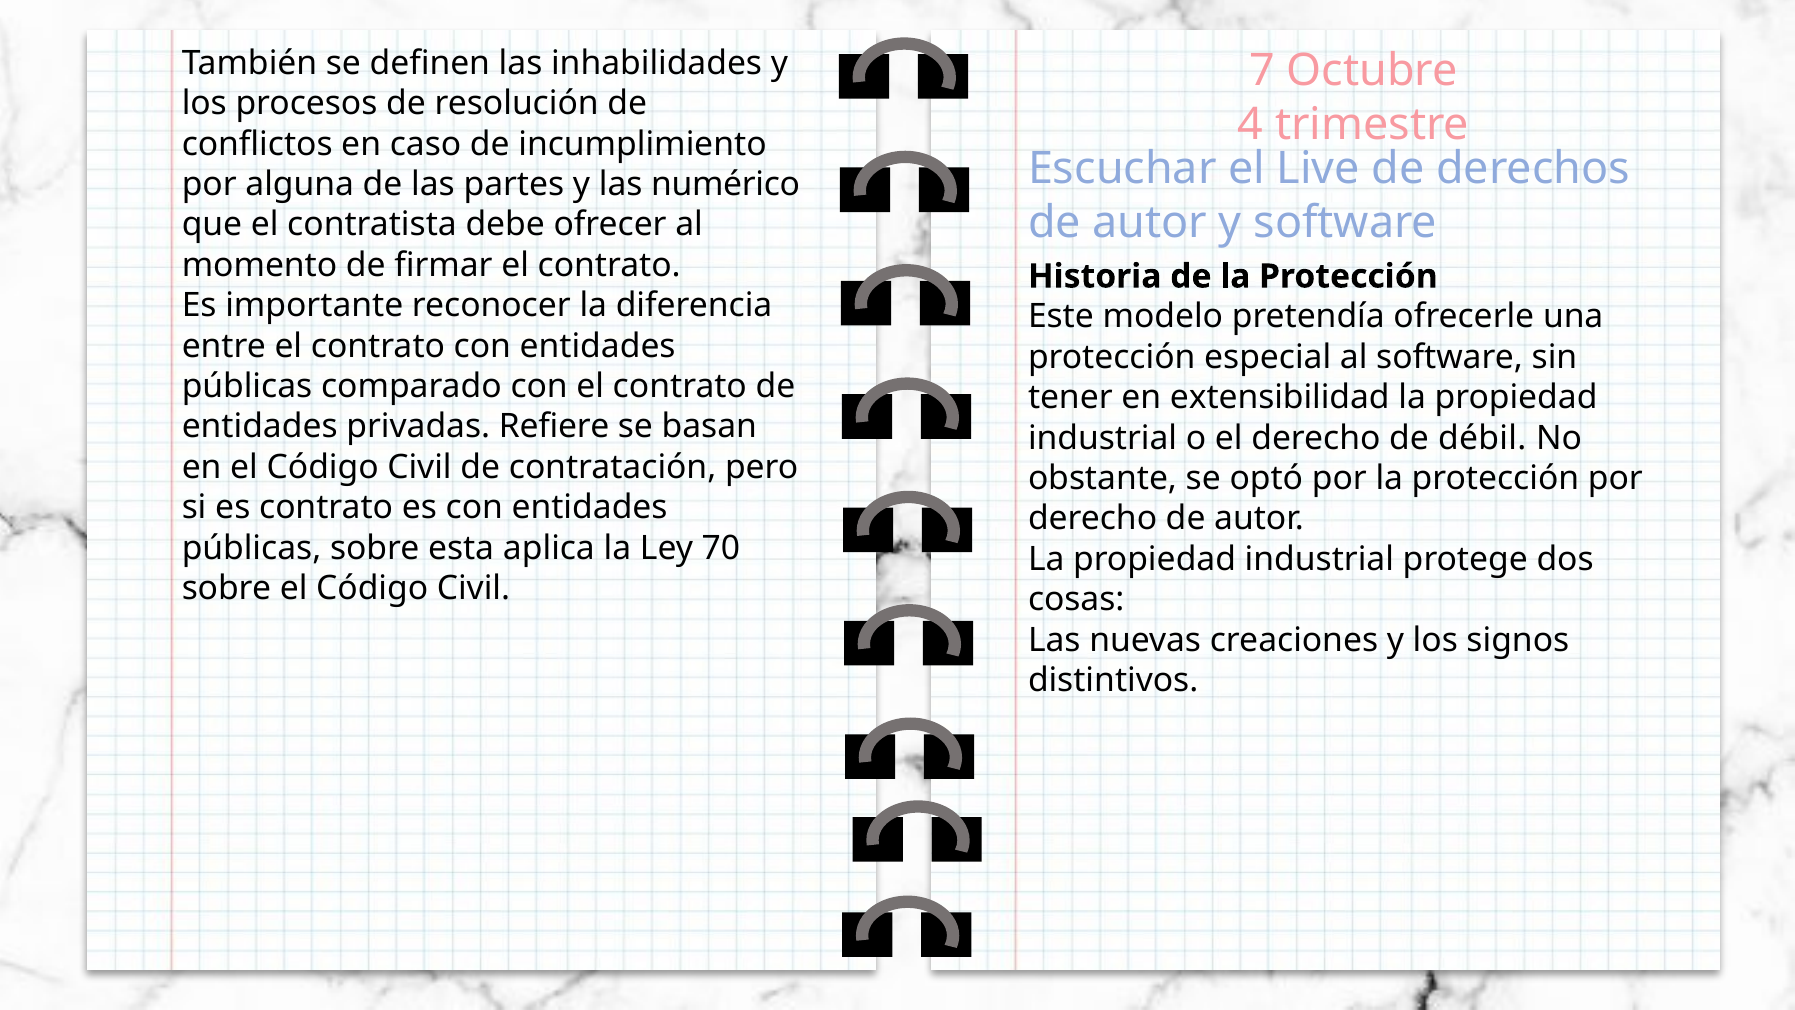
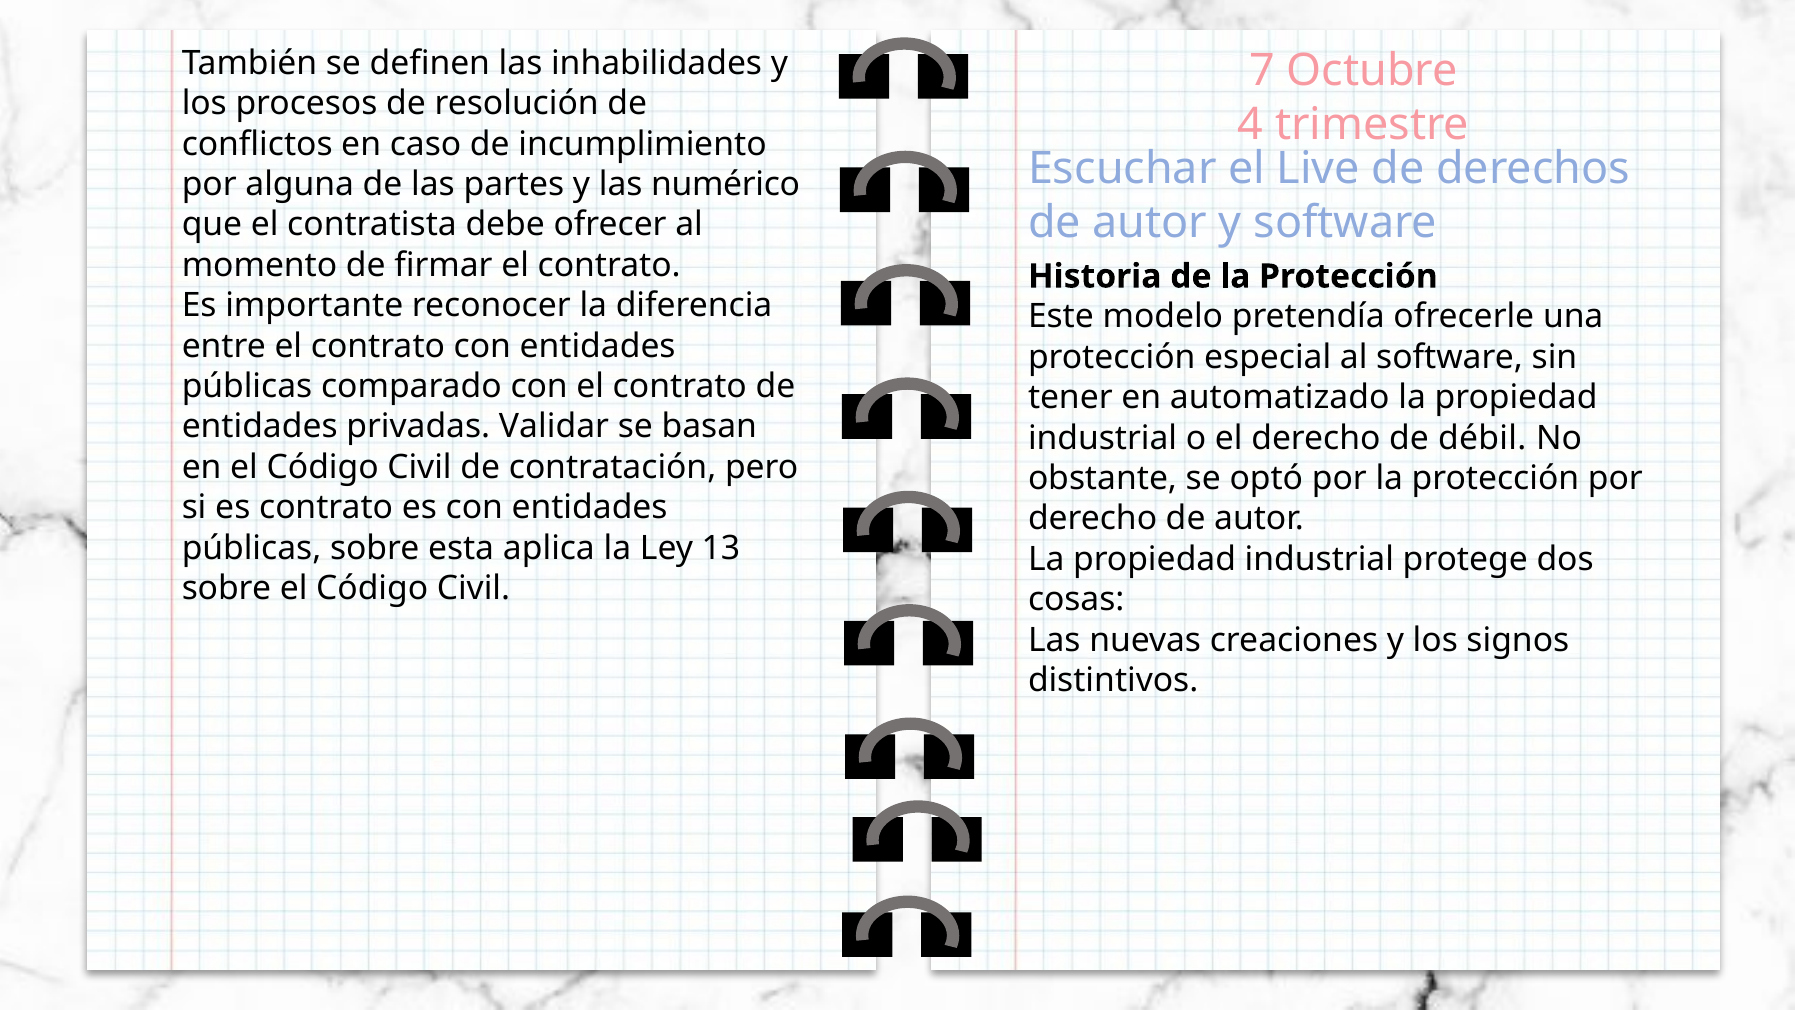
extensibilidad: extensibilidad -> automatizado
Refiere: Refiere -> Validar
70: 70 -> 13
